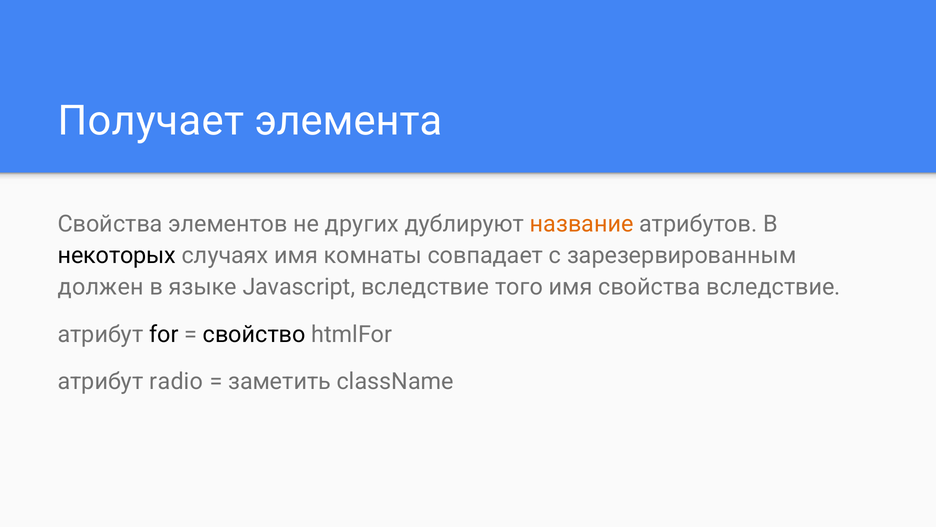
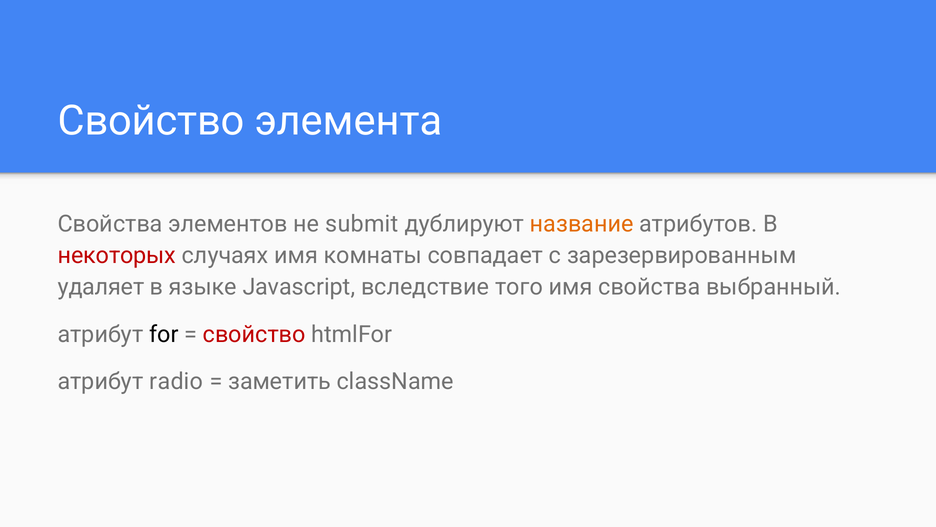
Получает at (151, 121): Получает -> Свойство
других: других -> submit
некоторых colour: black -> red
должен: должен -> удаляет
свойства вследствие: вследствие -> выбранный
свойство at (254, 334) colour: black -> red
